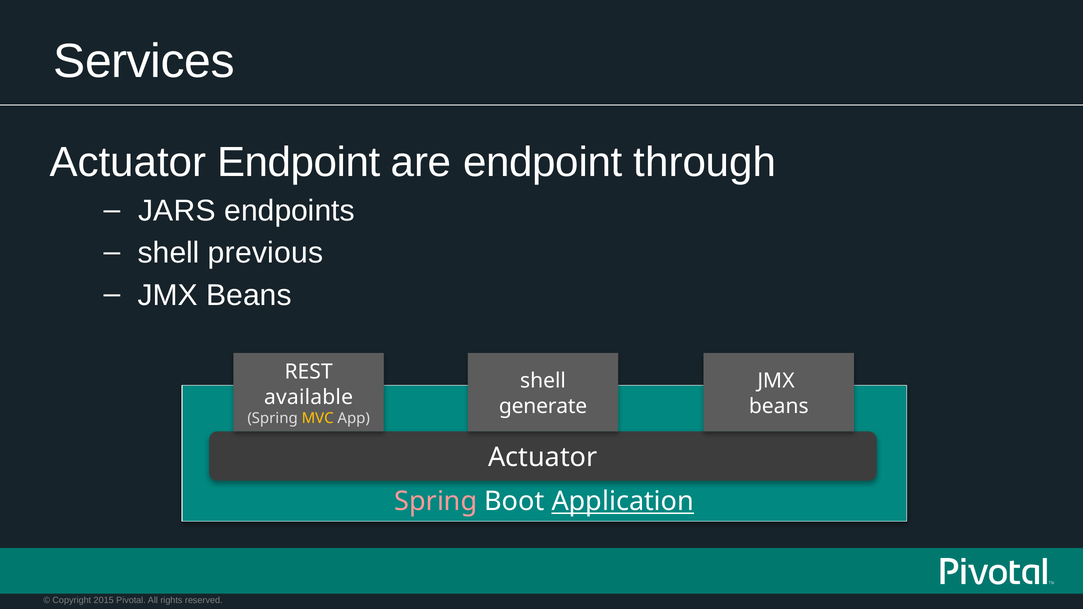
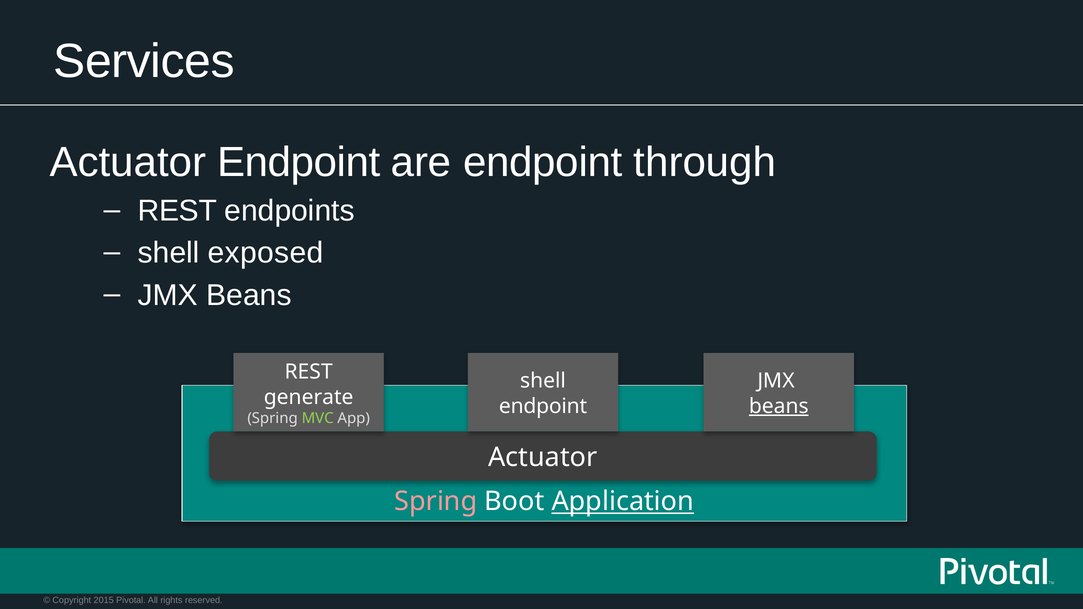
JARS at (177, 211): JARS -> REST
previous: previous -> exposed
available: available -> generate
generate at (543, 406): generate -> endpoint
beans at (779, 406) underline: none -> present
MVC colour: yellow -> light green
